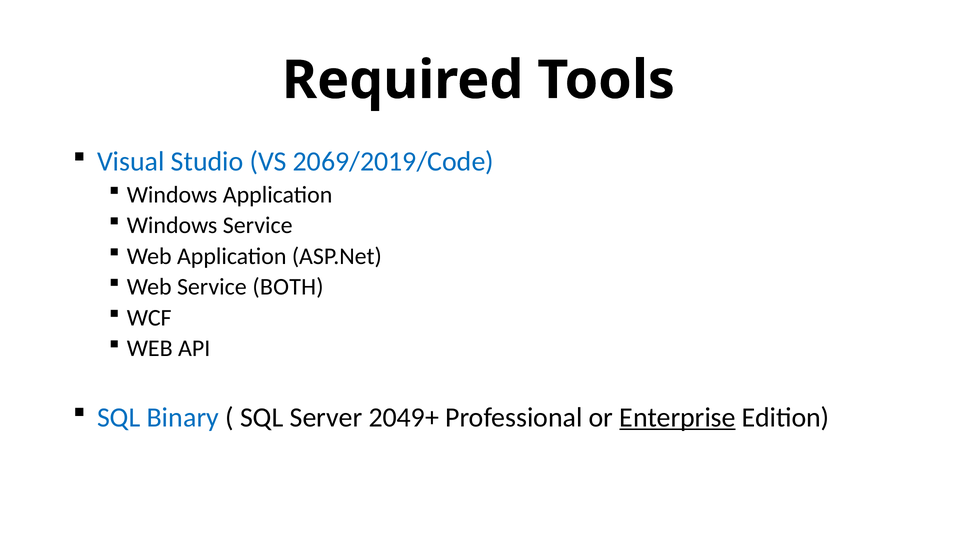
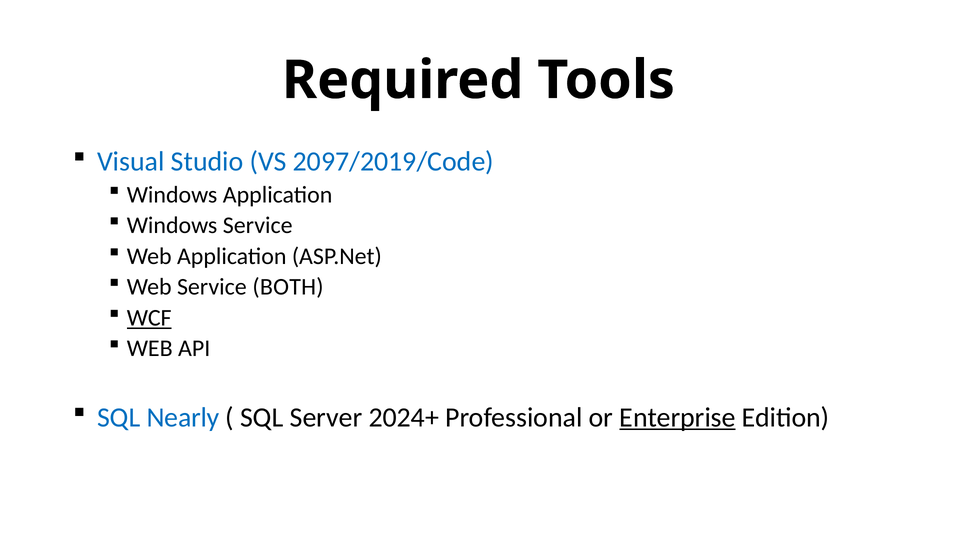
2069/2019/Code: 2069/2019/Code -> 2097/2019/Code
WCF underline: none -> present
Binary: Binary -> Nearly
2049+: 2049+ -> 2024+
